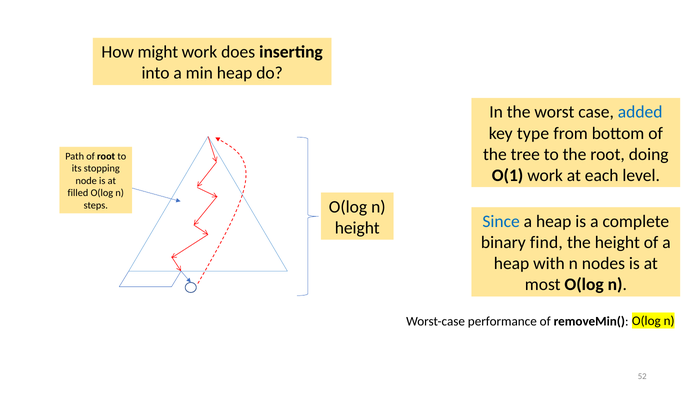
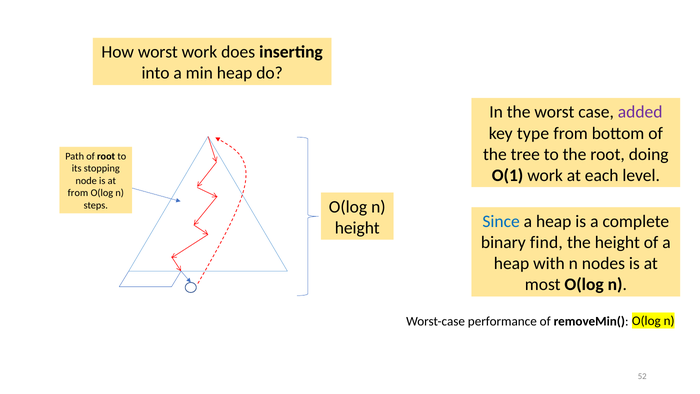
How might: might -> worst
added colour: blue -> purple
filled at (78, 193): filled -> from
